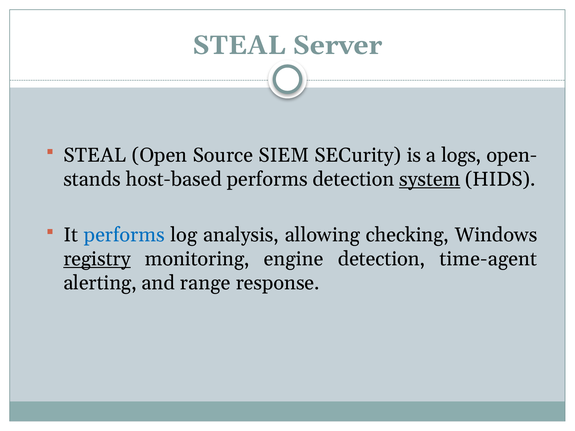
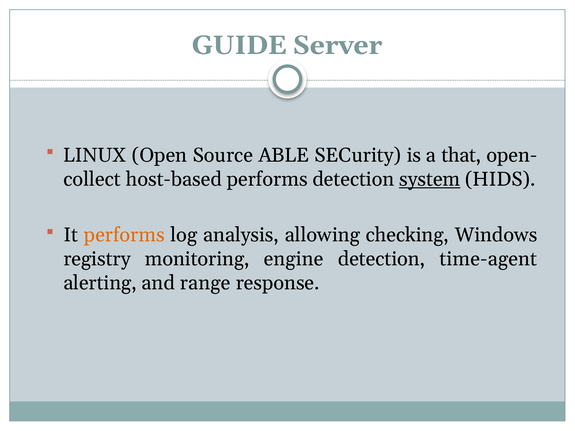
STEAL at (239, 45): STEAL -> GUIDE
STEAL at (95, 155): STEAL -> LINUX
SIEM: SIEM -> ABLE
logs: logs -> that
stands: stands -> collect
performs at (124, 235) colour: blue -> orange
registry underline: present -> none
